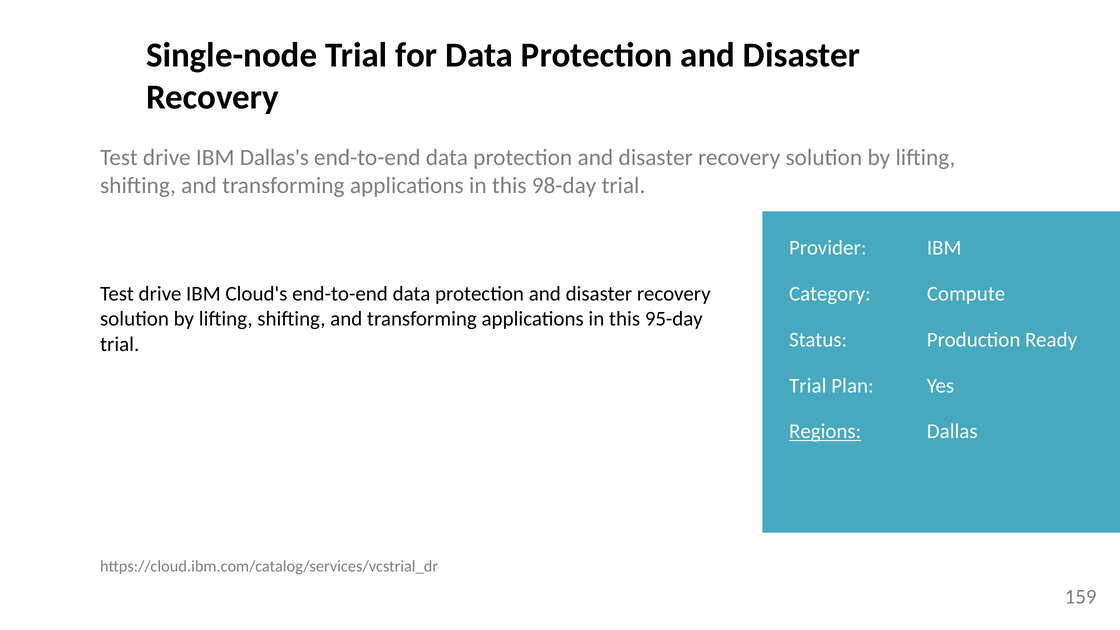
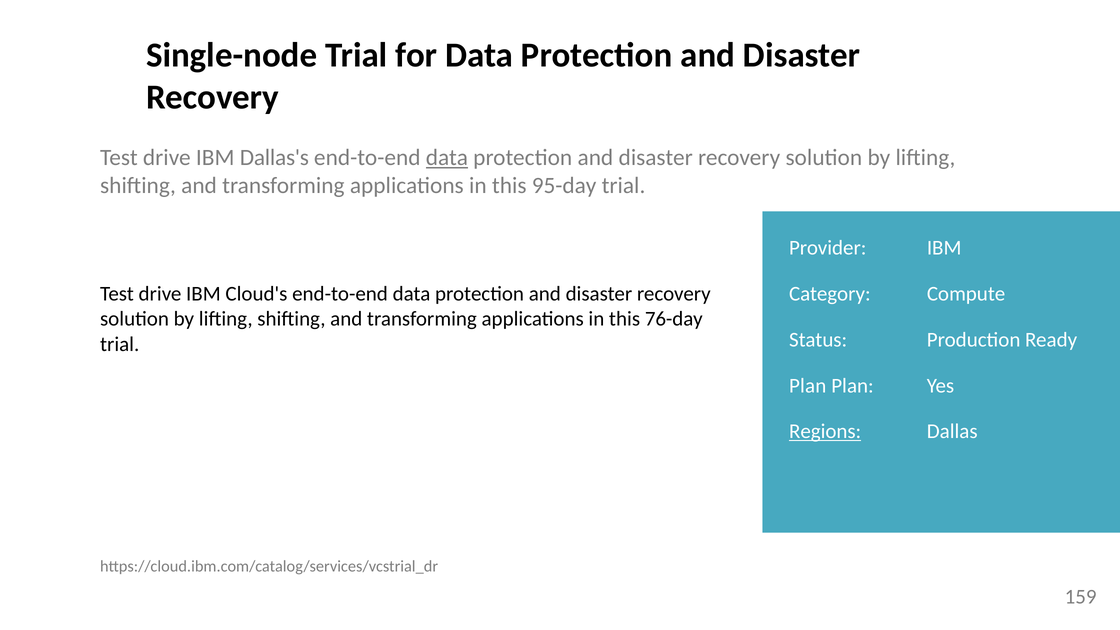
data at (447, 158) underline: none -> present
98-day: 98-day -> 95-day
95-day: 95-day -> 76-day
Trial at (808, 386): Trial -> Plan
